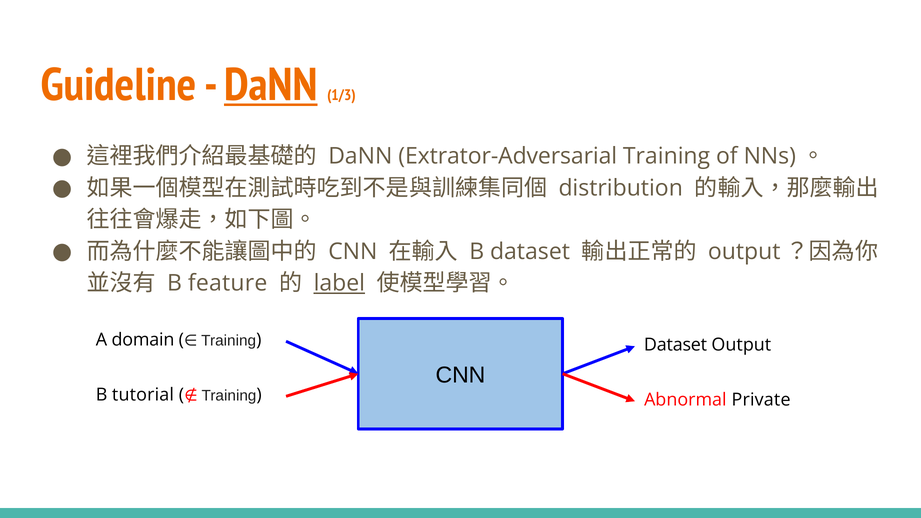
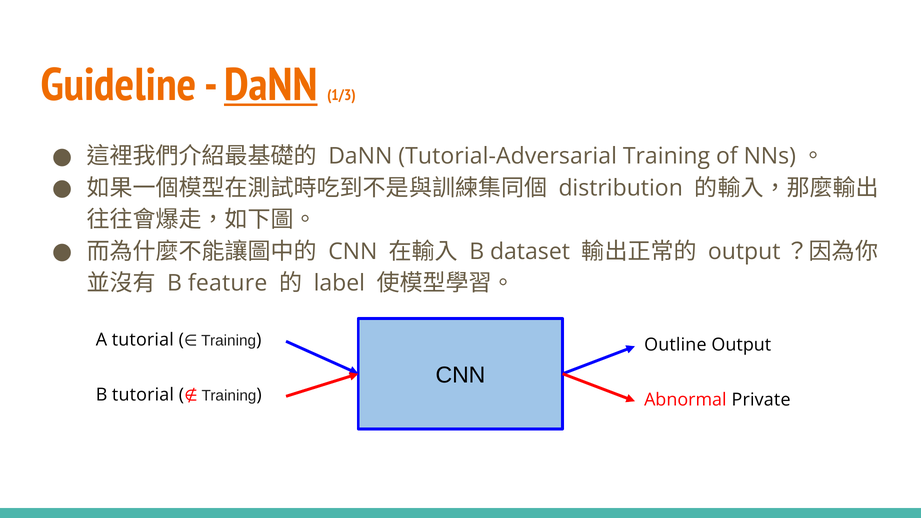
Extrator-Adversarial: Extrator-Adversarial -> Tutorial-Adversarial
label underline: present -> none
A domain: domain -> tutorial
Dataset at (676, 345): Dataset -> Outline
